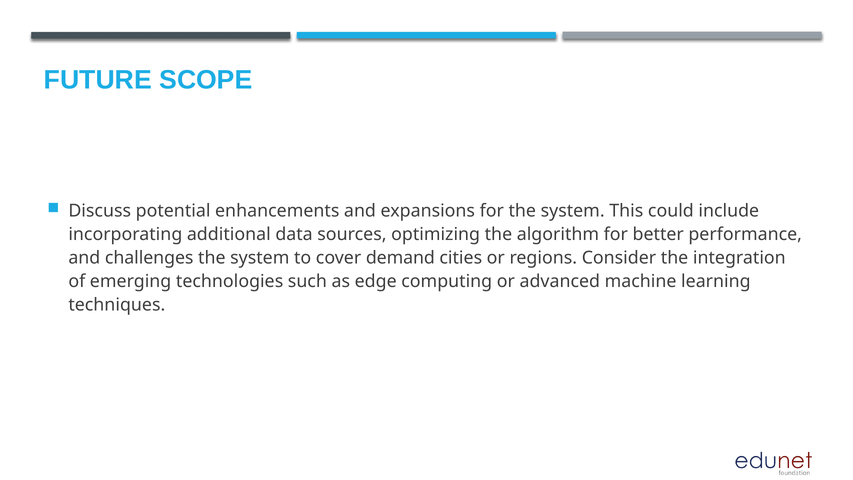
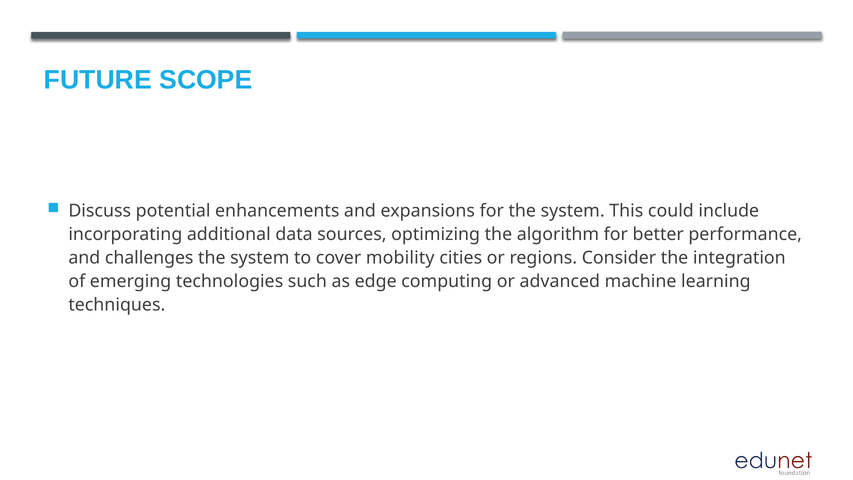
demand: demand -> mobility
